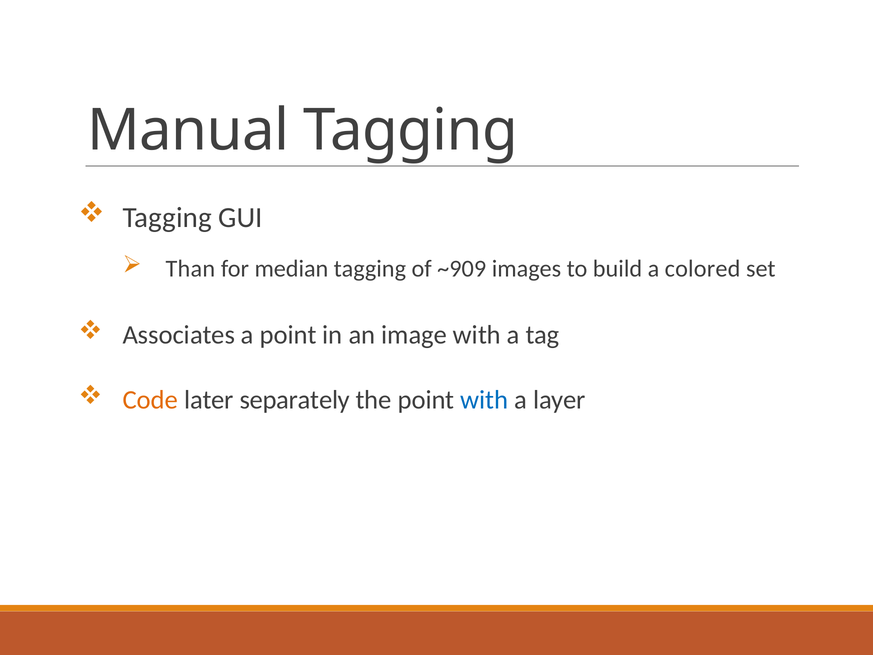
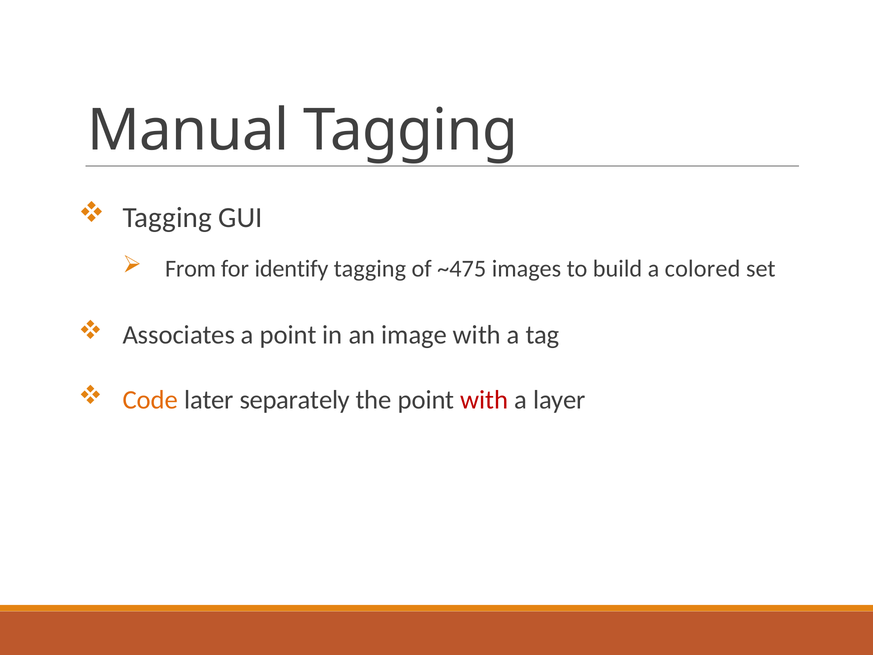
Than: Than -> From
median: median -> identify
~909: ~909 -> ~475
with at (484, 400) colour: blue -> red
